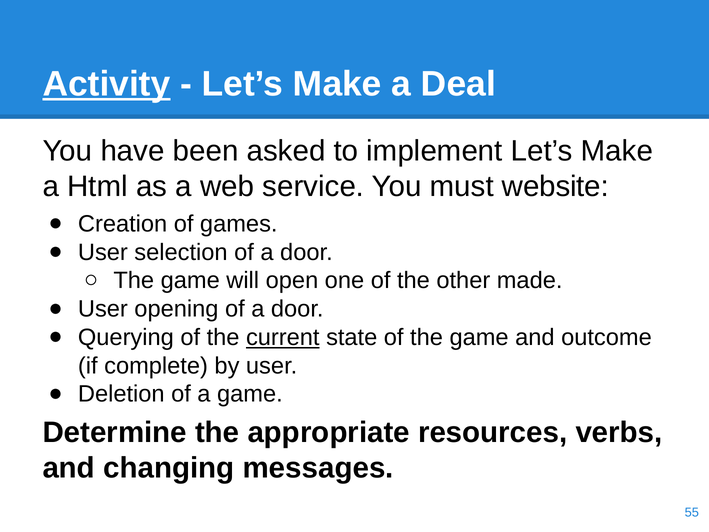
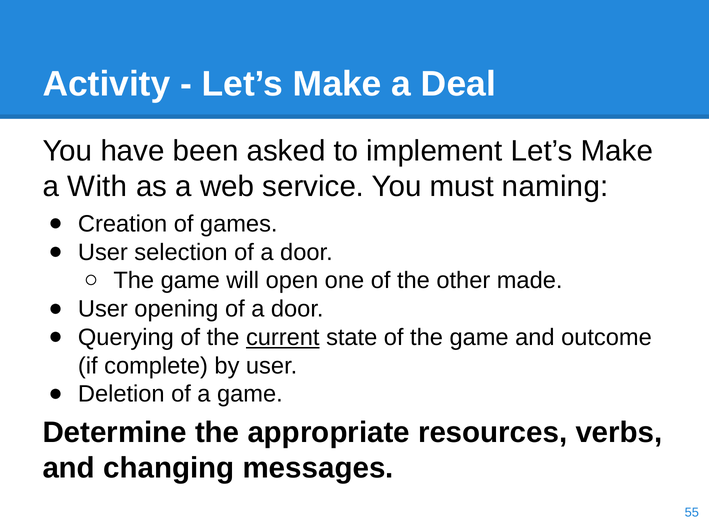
Activity underline: present -> none
Html: Html -> With
website: website -> naming
